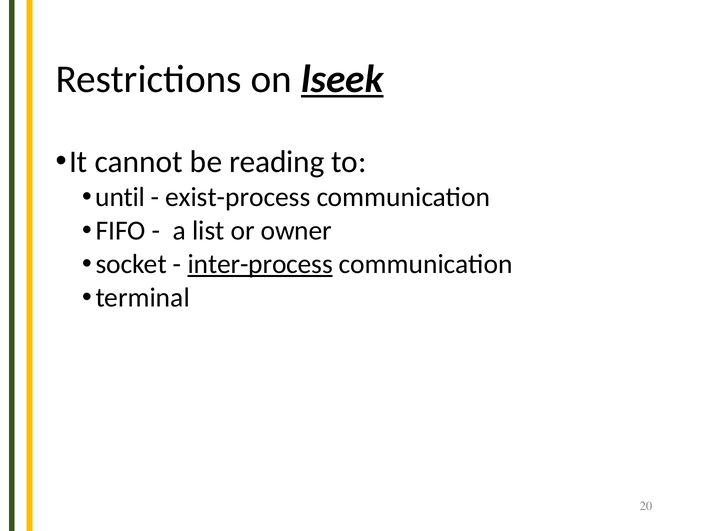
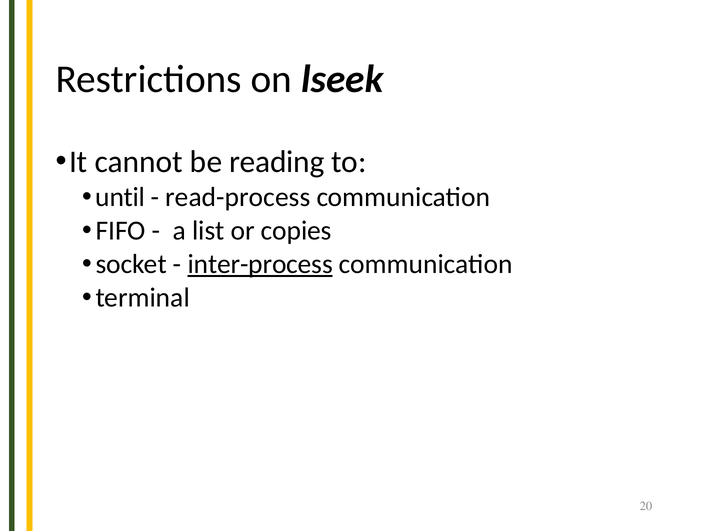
lseek underline: present -> none
exist-process: exist-process -> read-process
owner: owner -> copies
